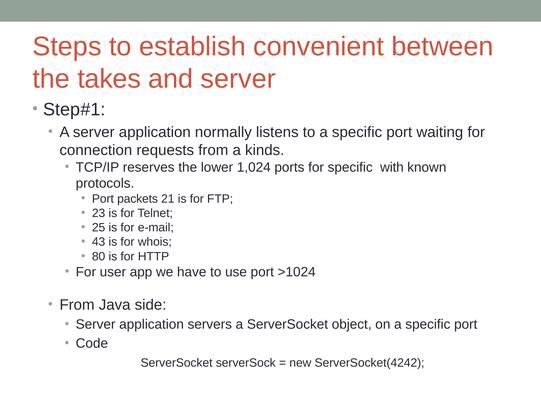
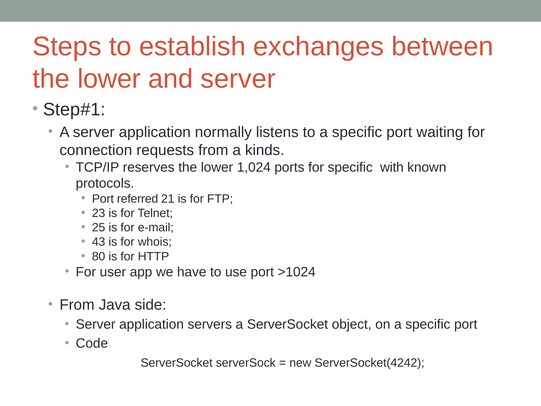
convenient: convenient -> exchanges
takes at (109, 79): takes -> lower
packets: packets -> referred
